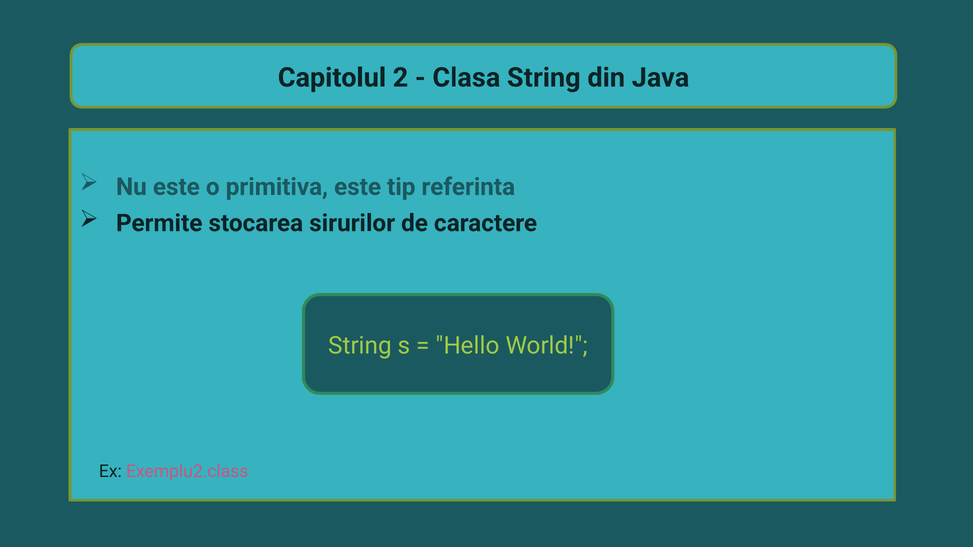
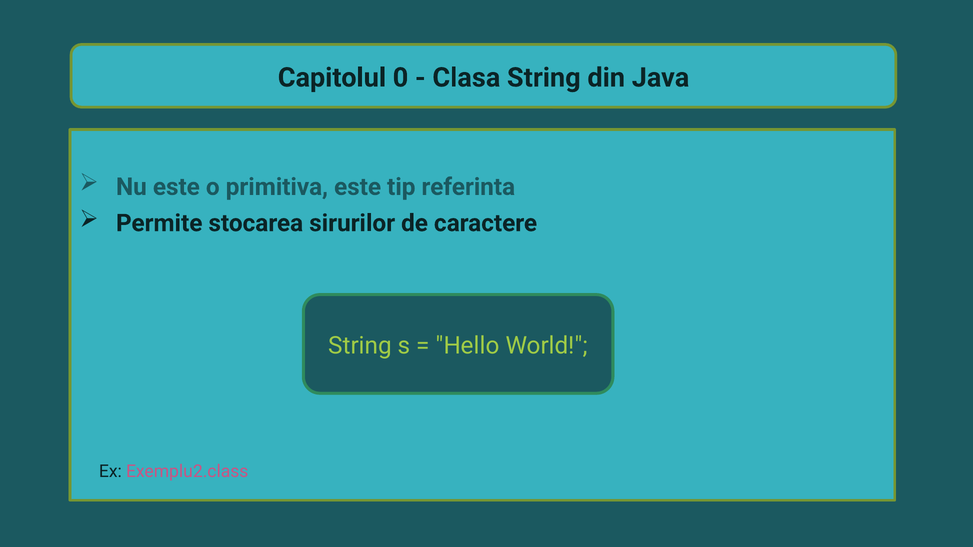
2: 2 -> 0
